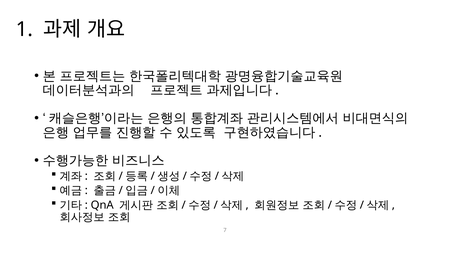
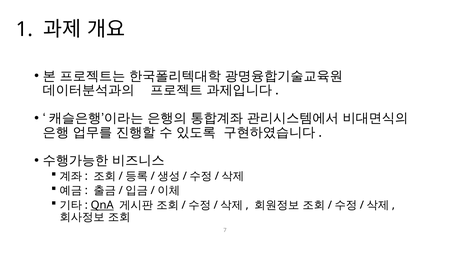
QnA underline: none -> present
